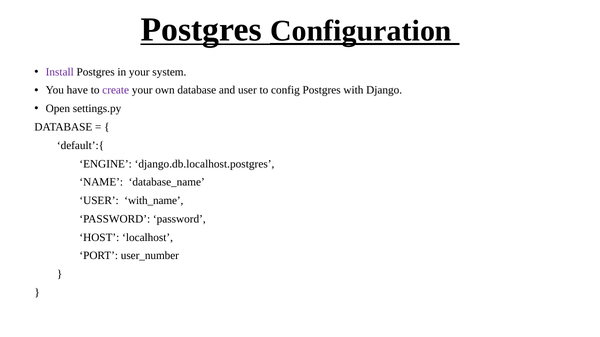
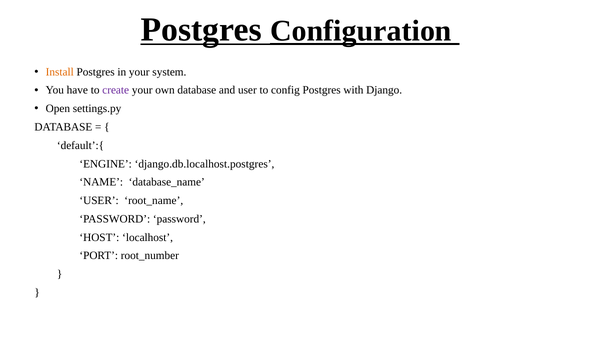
Install colour: purple -> orange
with_name: with_name -> root_name
user_number: user_number -> root_number
